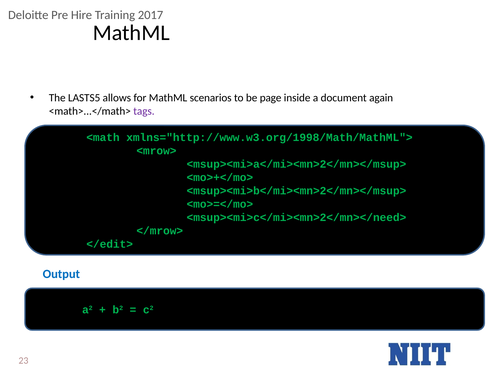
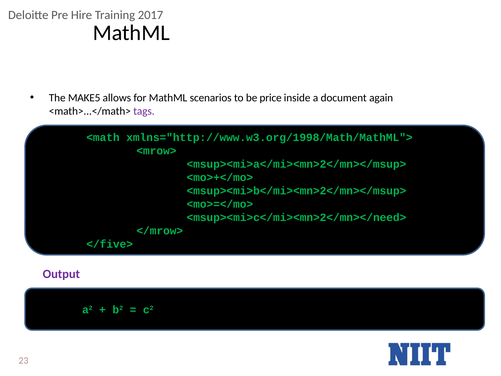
LASTS5: LASTS5 -> MAKE5
page: page -> price
</edit>: </edit> -> </five>
Output colour: blue -> purple
